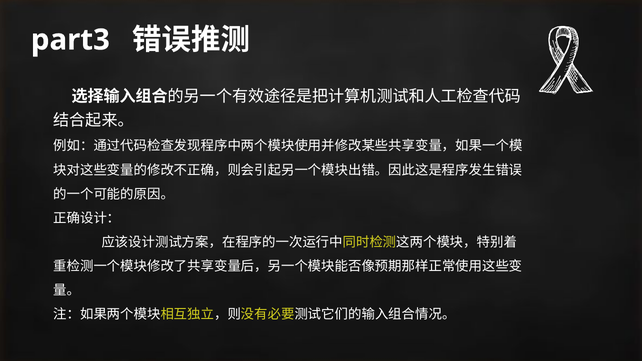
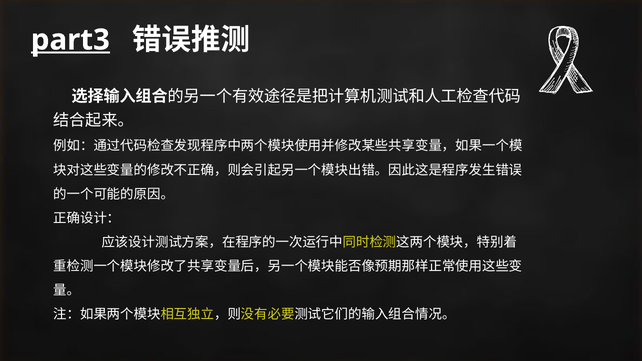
part3 underline: none -> present
